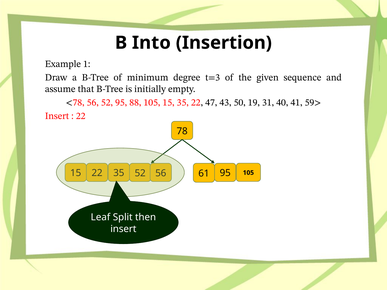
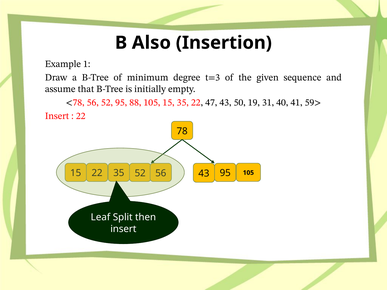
Into: Into -> Also
61 at (204, 174): 61 -> 43
